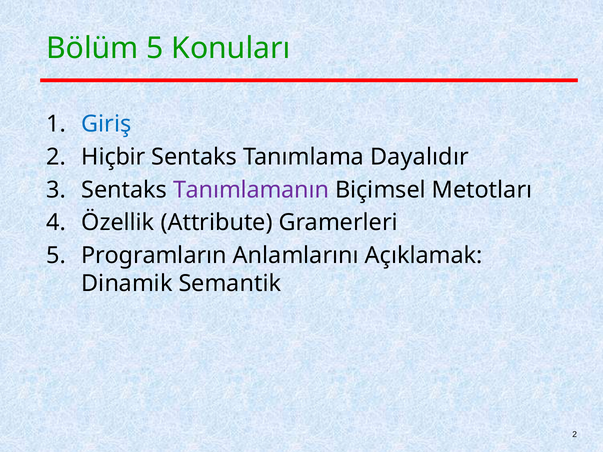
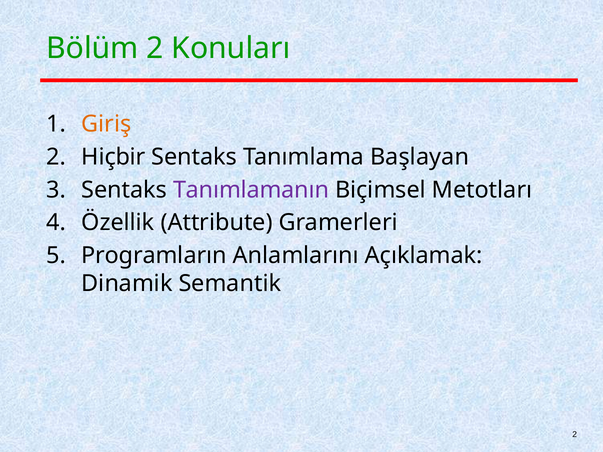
Bölüm 5: 5 -> 2
Giriş colour: blue -> orange
Dayalıdır: Dayalıdır -> Başlayan
